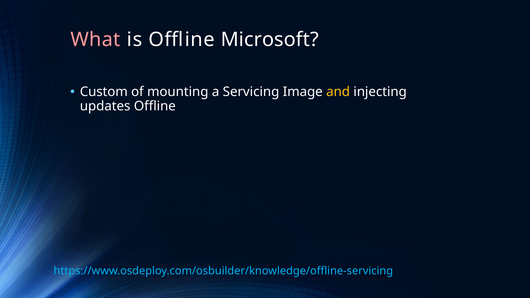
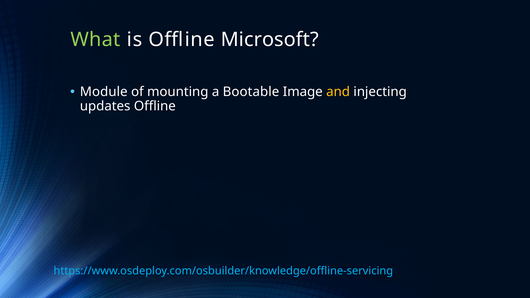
What colour: pink -> light green
Custom: Custom -> Module
Servicing: Servicing -> Bootable
